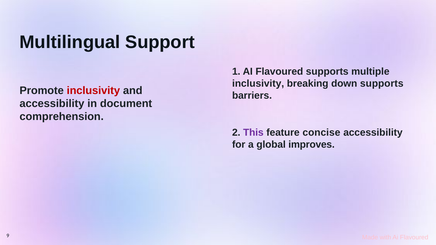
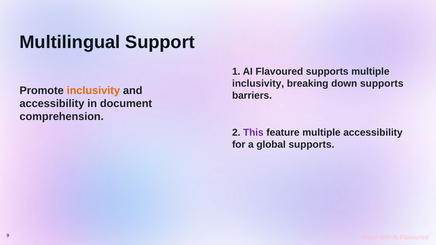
inclusivity at (93, 91) colour: red -> orange
feature concise: concise -> multiple
global improves: improves -> supports
